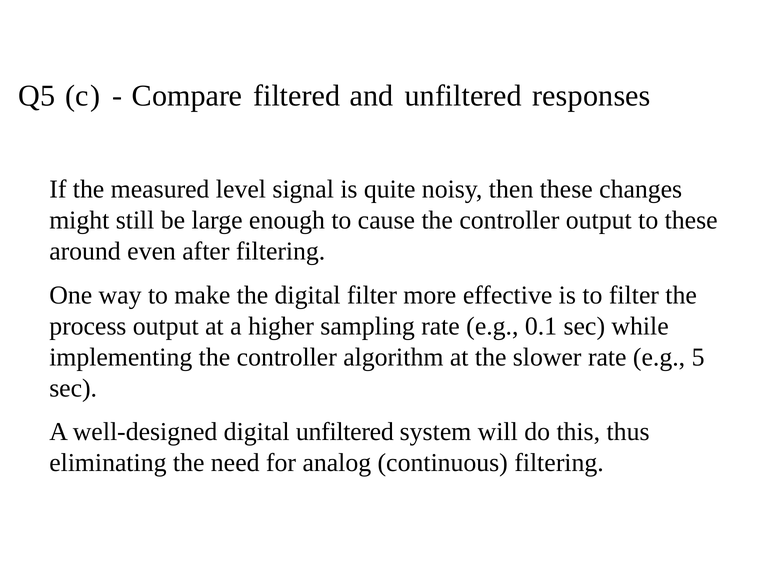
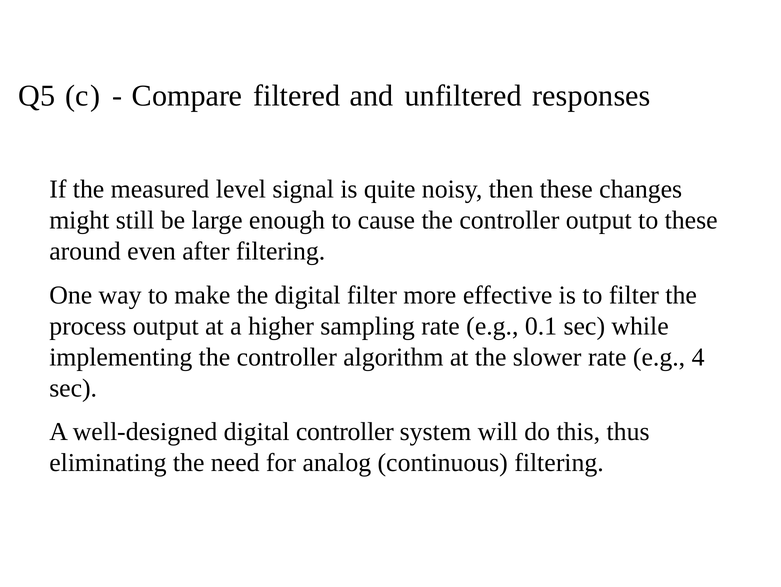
e.g 5: 5 -> 4
digital unfiltered: unfiltered -> controller
